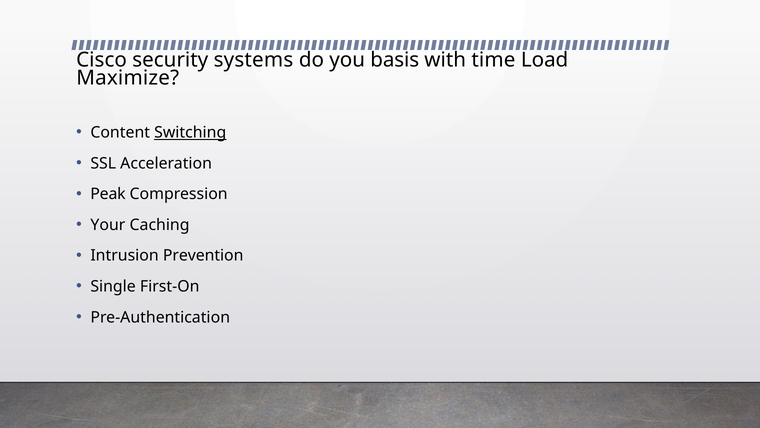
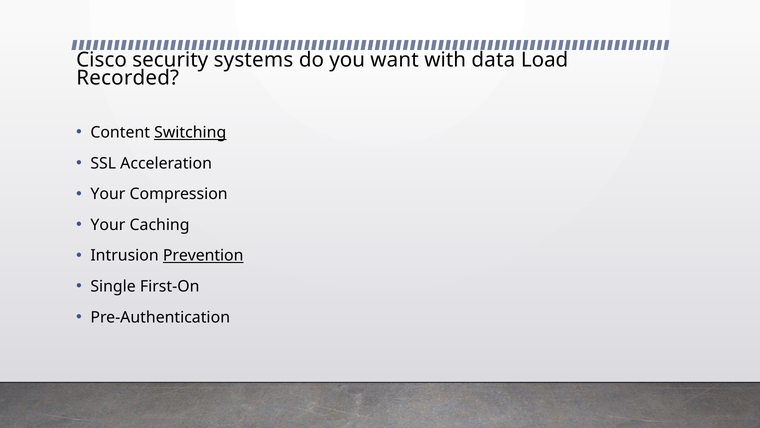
basis: basis -> want
time: time -> data
Maximize: Maximize -> Recorded
Peak at (108, 194): Peak -> Your
Prevention underline: none -> present
